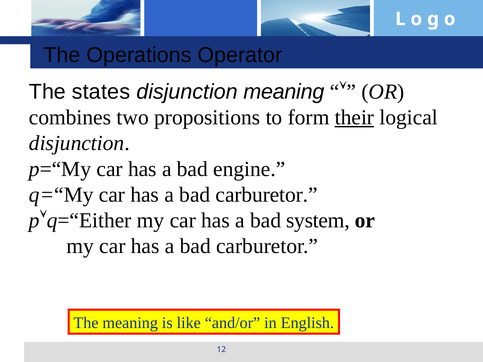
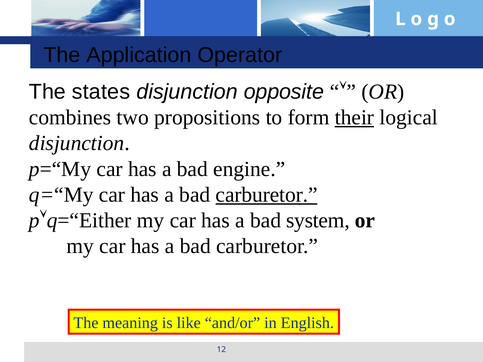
Operations: Operations -> Application
disjunction meaning: meaning -> opposite
carburetor at (267, 195) underline: none -> present
